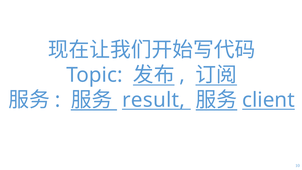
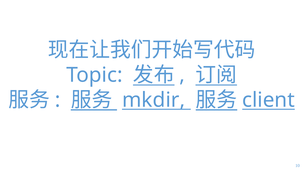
result: result -> mkdir
